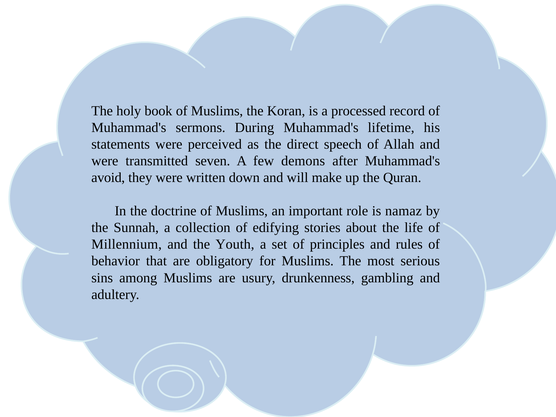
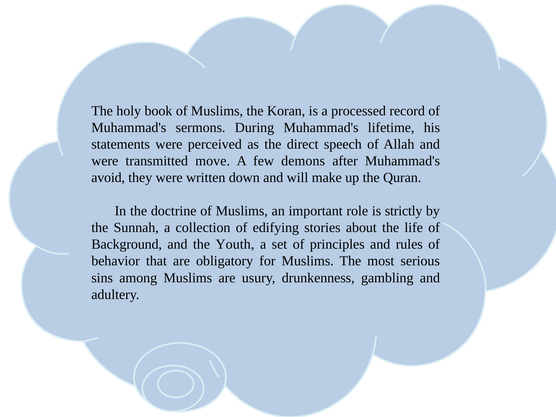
seven: seven -> move
namaz: namaz -> strictly
Millennium: Millennium -> Background
